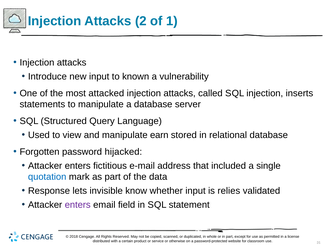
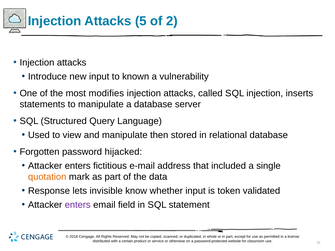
2: 2 -> 5
1: 1 -> 2
attacked: attacked -> modifies
earn: earn -> then
quotation colour: blue -> orange
relies: relies -> token
